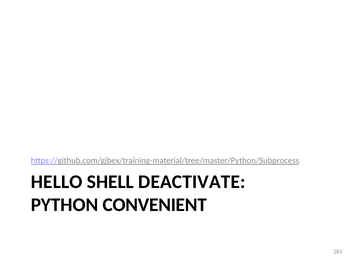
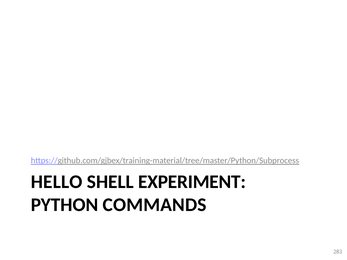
DEACTIVATE: DEACTIVATE -> EXPERIMENT
CONVENIENT: CONVENIENT -> COMMANDS
